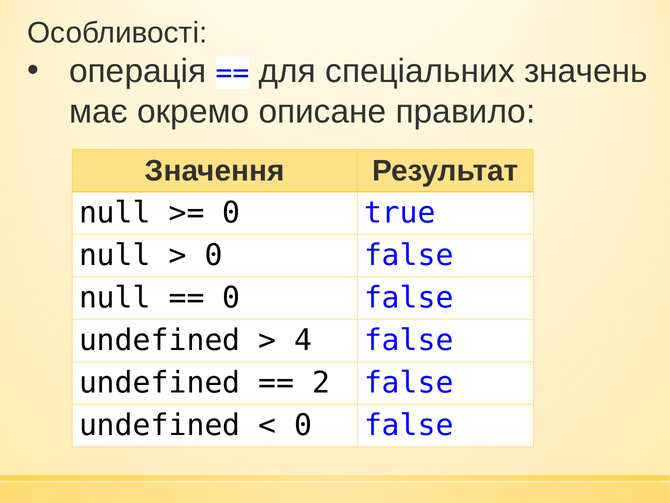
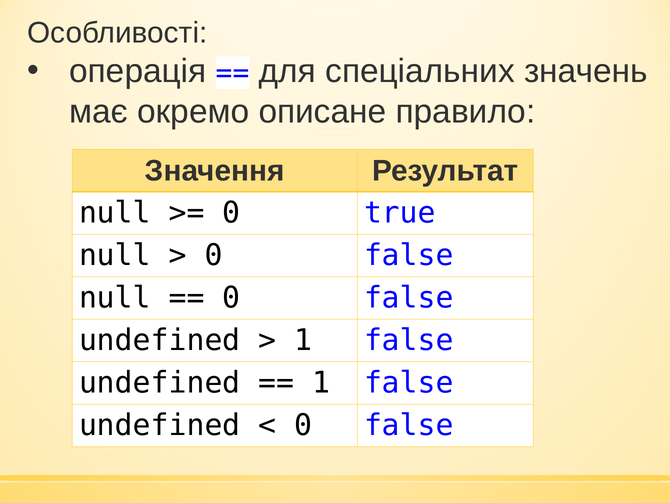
4 at (303, 340): 4 -> 1
2 at (321, 383): 2 -> 1
